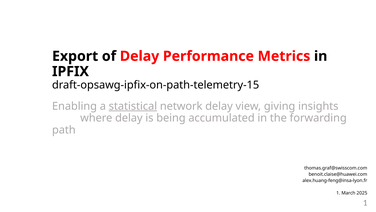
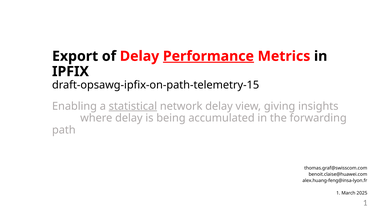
Performance underline: none -> present
